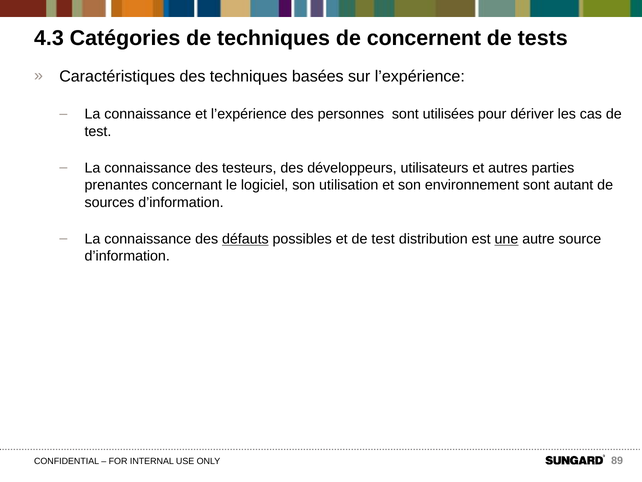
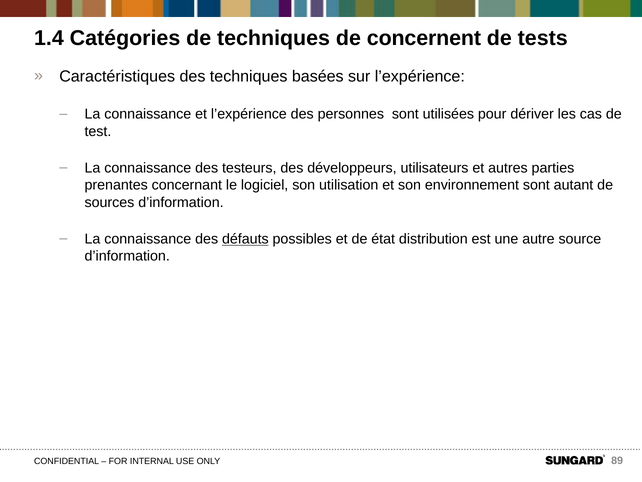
4.3: 4.3 -> 1.4
et de test: test -> état
une underline: present -> none
